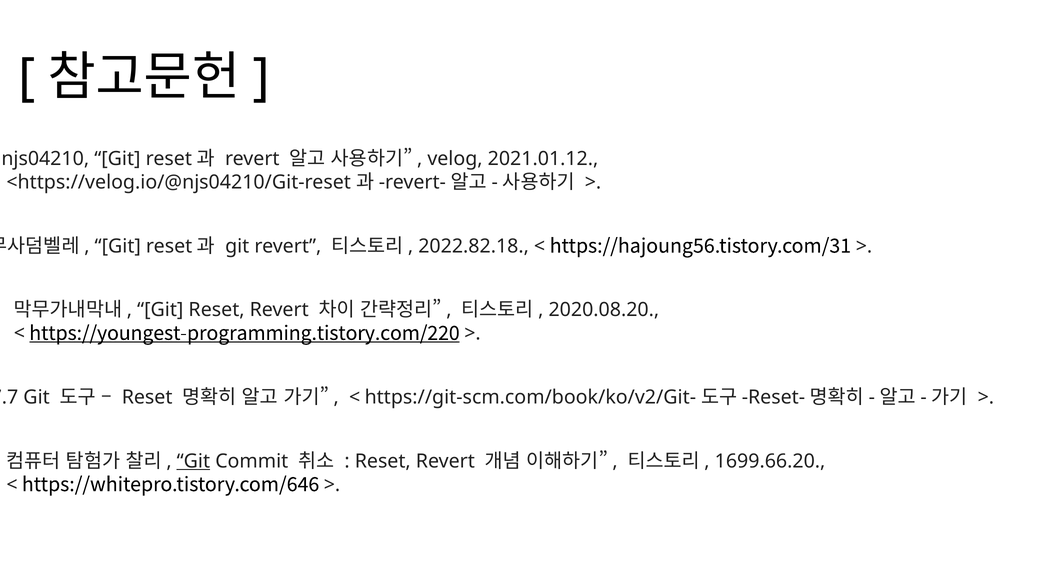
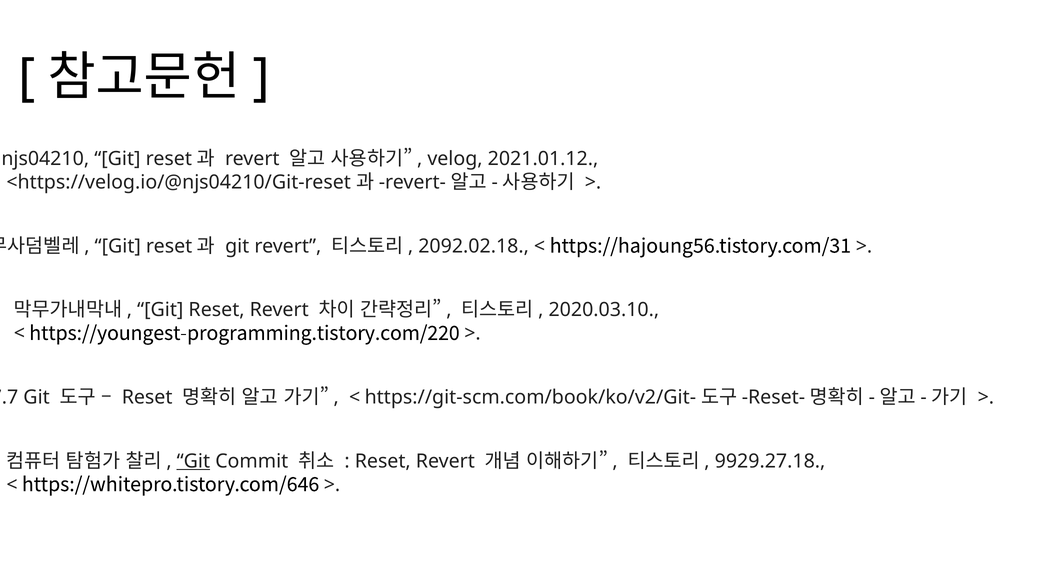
2022.82.18: 2022.82.18 -> 2092.02.18
2020.08.20: 2020.08.20 -> 2020.03.10
https://youngest-programming.tistory.com/220 underline: present -> none
1699.66.20: 1699.66.20 -> 9929.27.18
